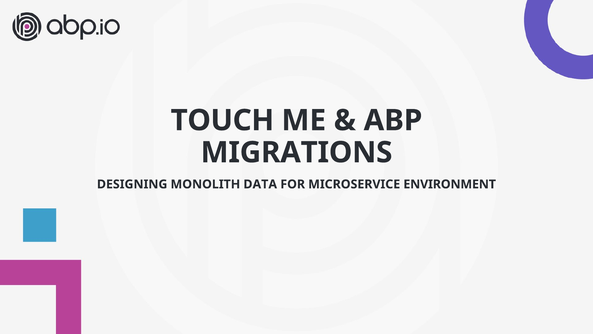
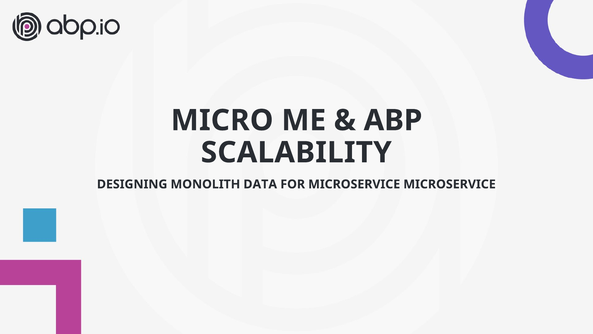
TOUCH: TOUCH -> MICRO
MIGRATIONS: MIGRATIONS -> SCALABILITY
MICROSERVICE ENVIRONMENT: ENVIRONMENT -> MICROSERVICE
